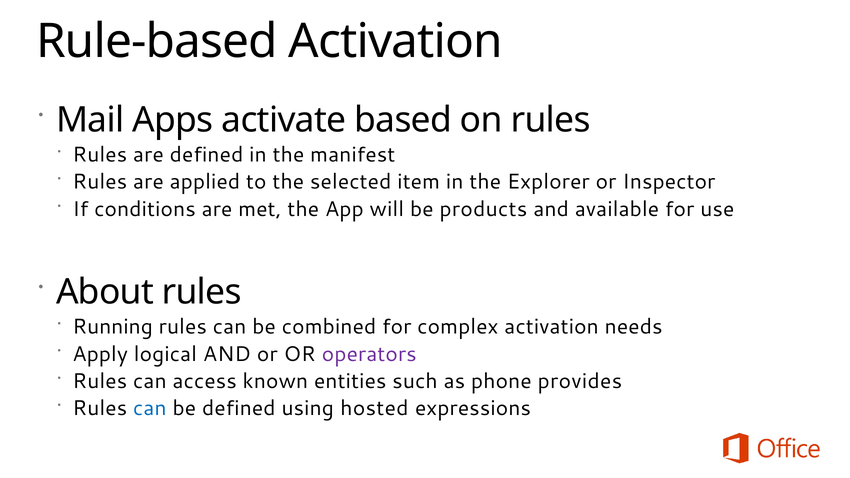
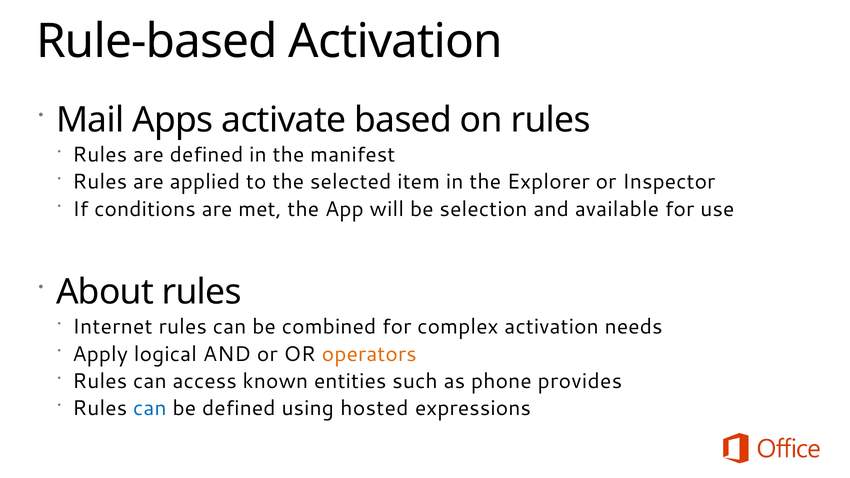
products: products -> selection
Running: Running -> Internet
operators colour: purple -> orange
